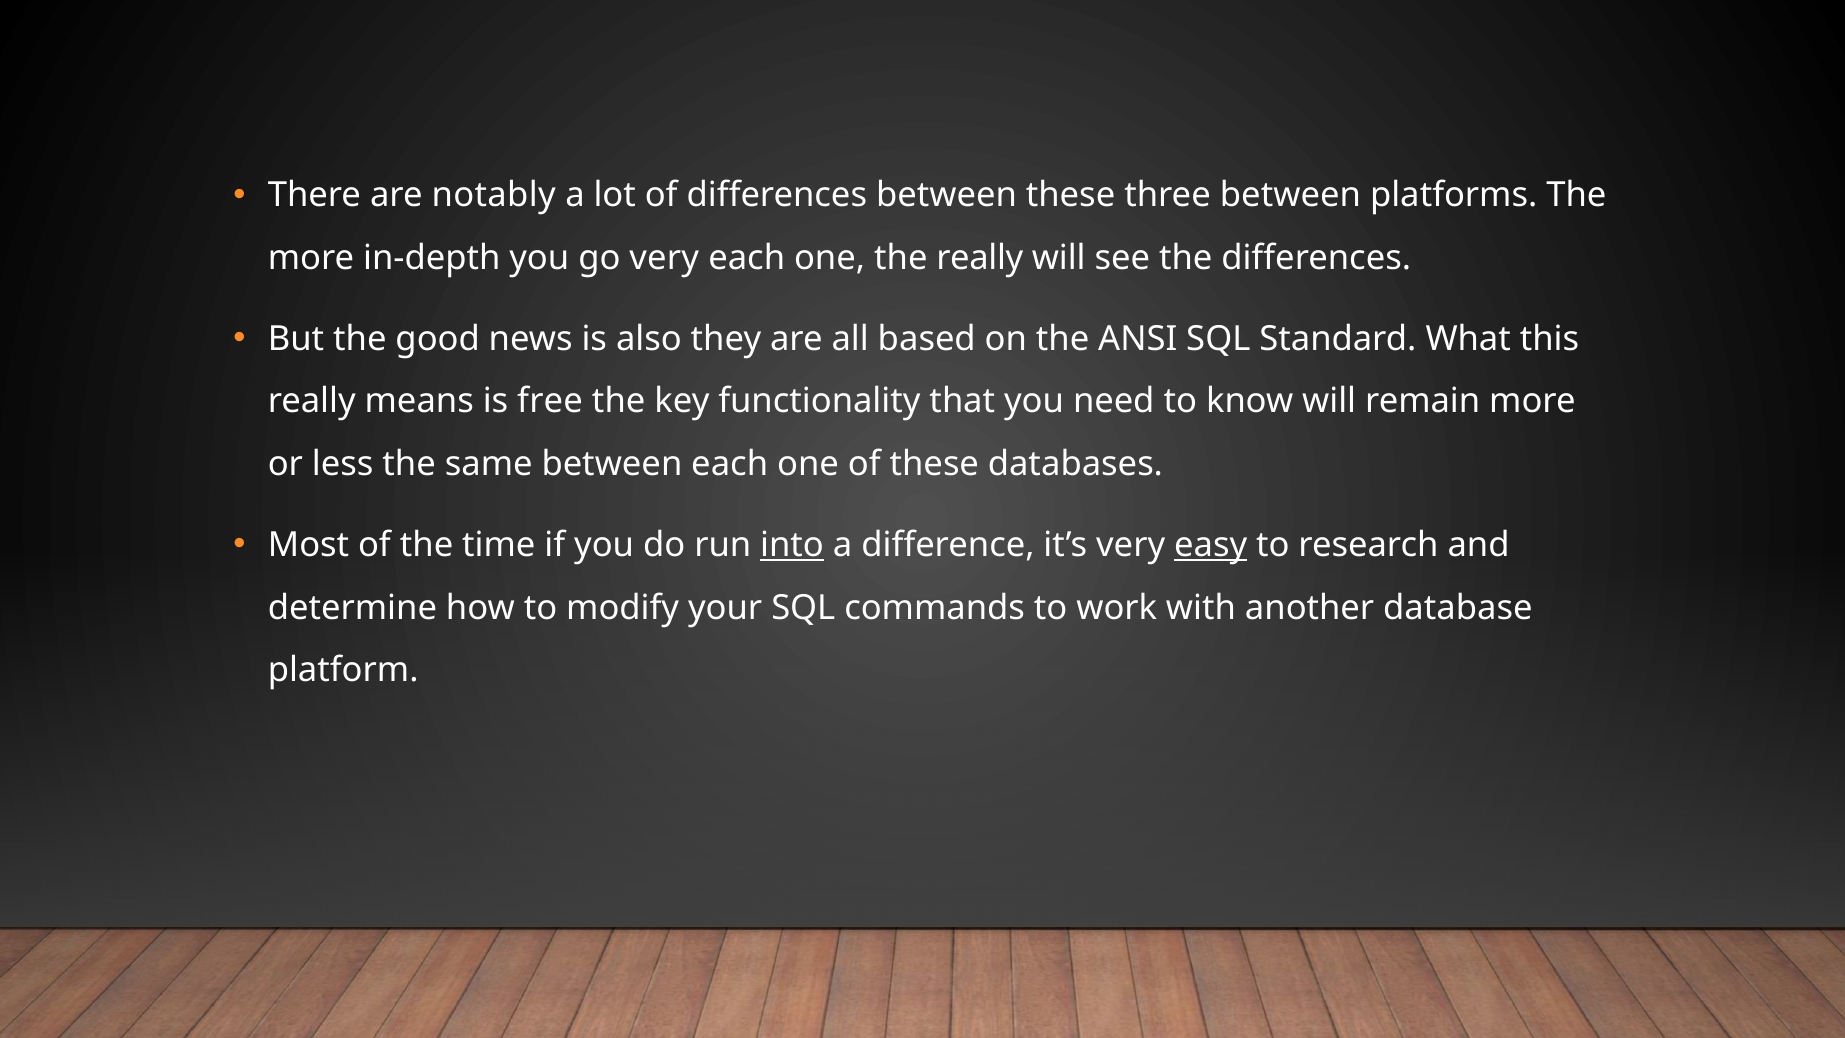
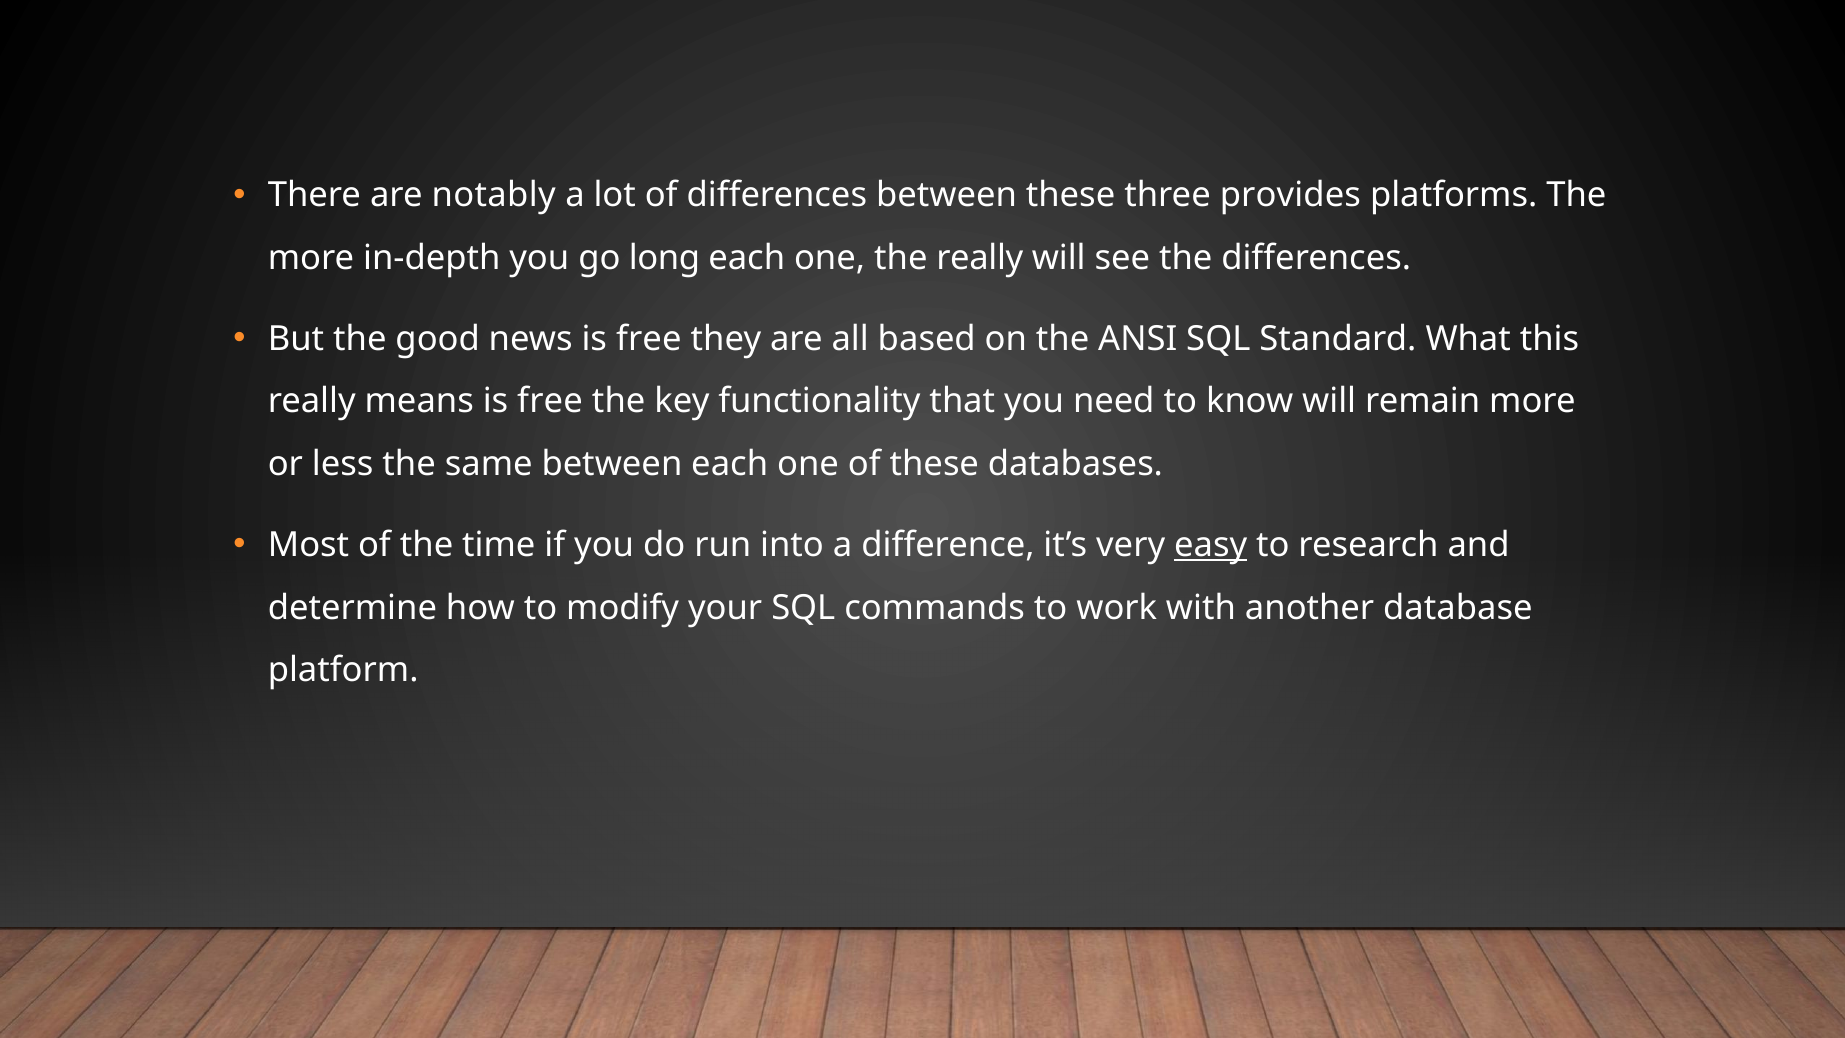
three between: between -> provides
go very: very -> long
news is also: also -> free
into underline: present -> none
